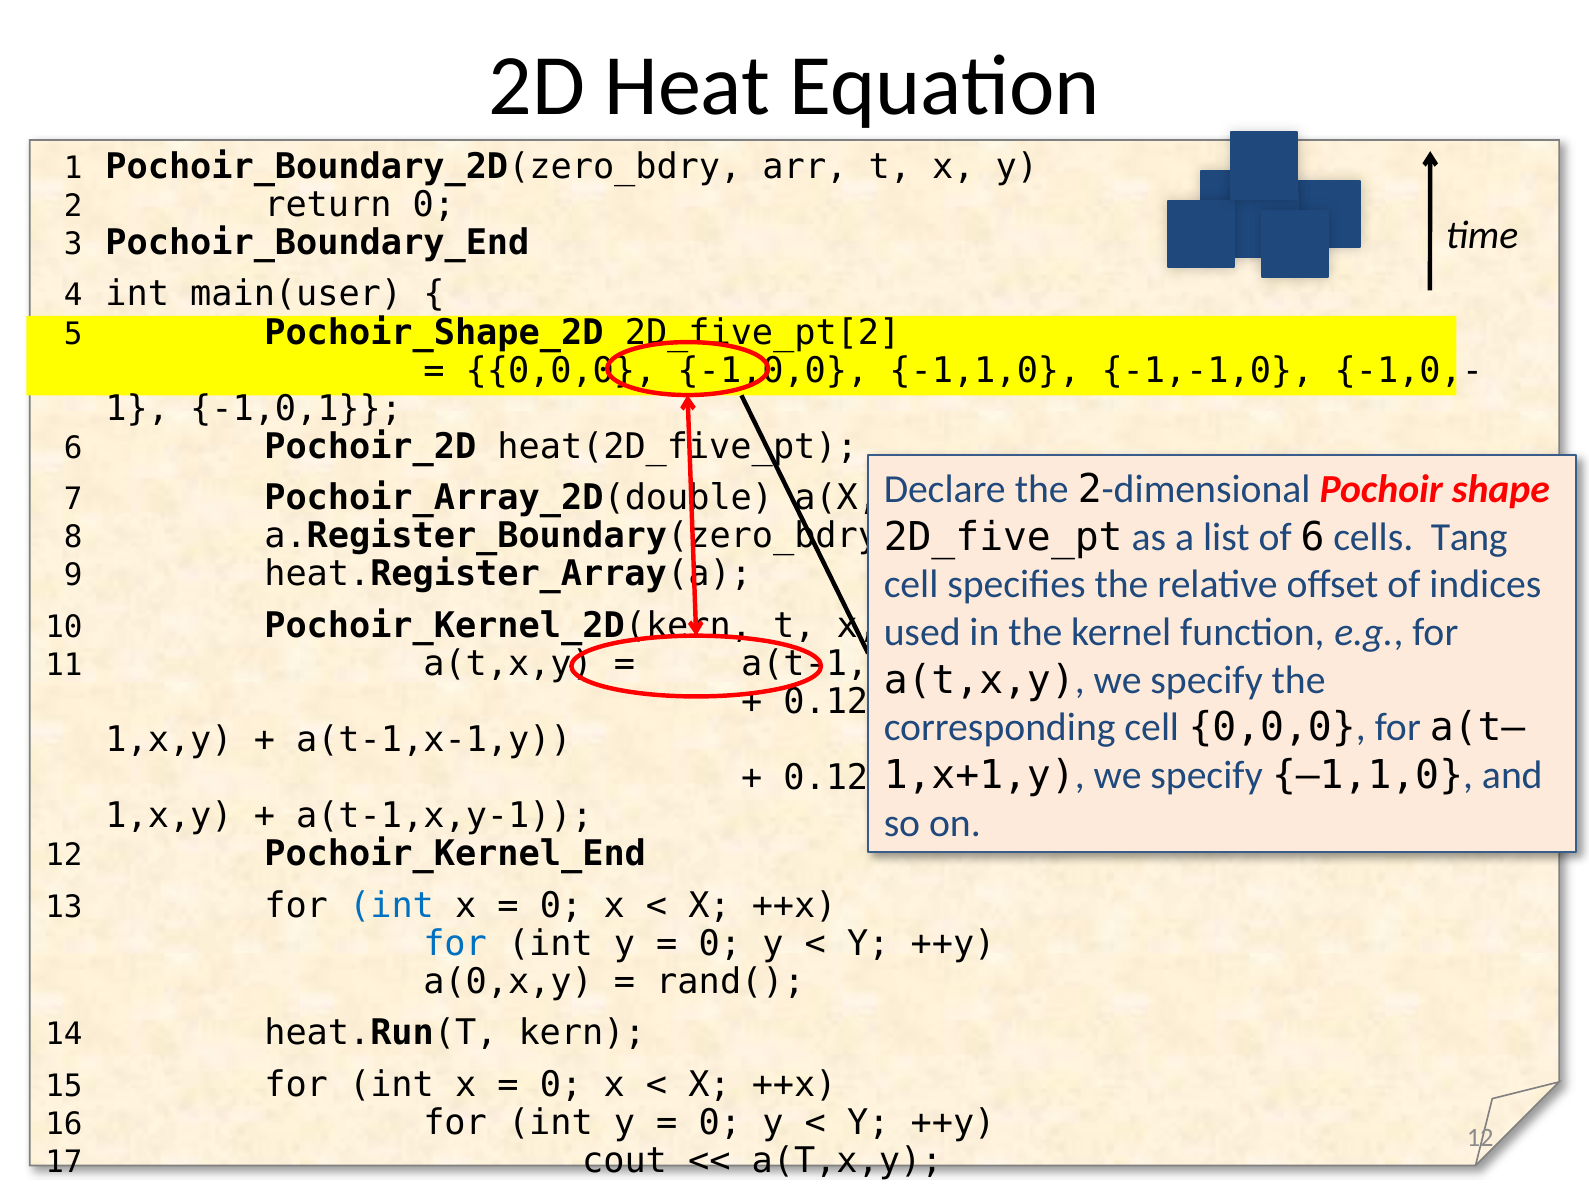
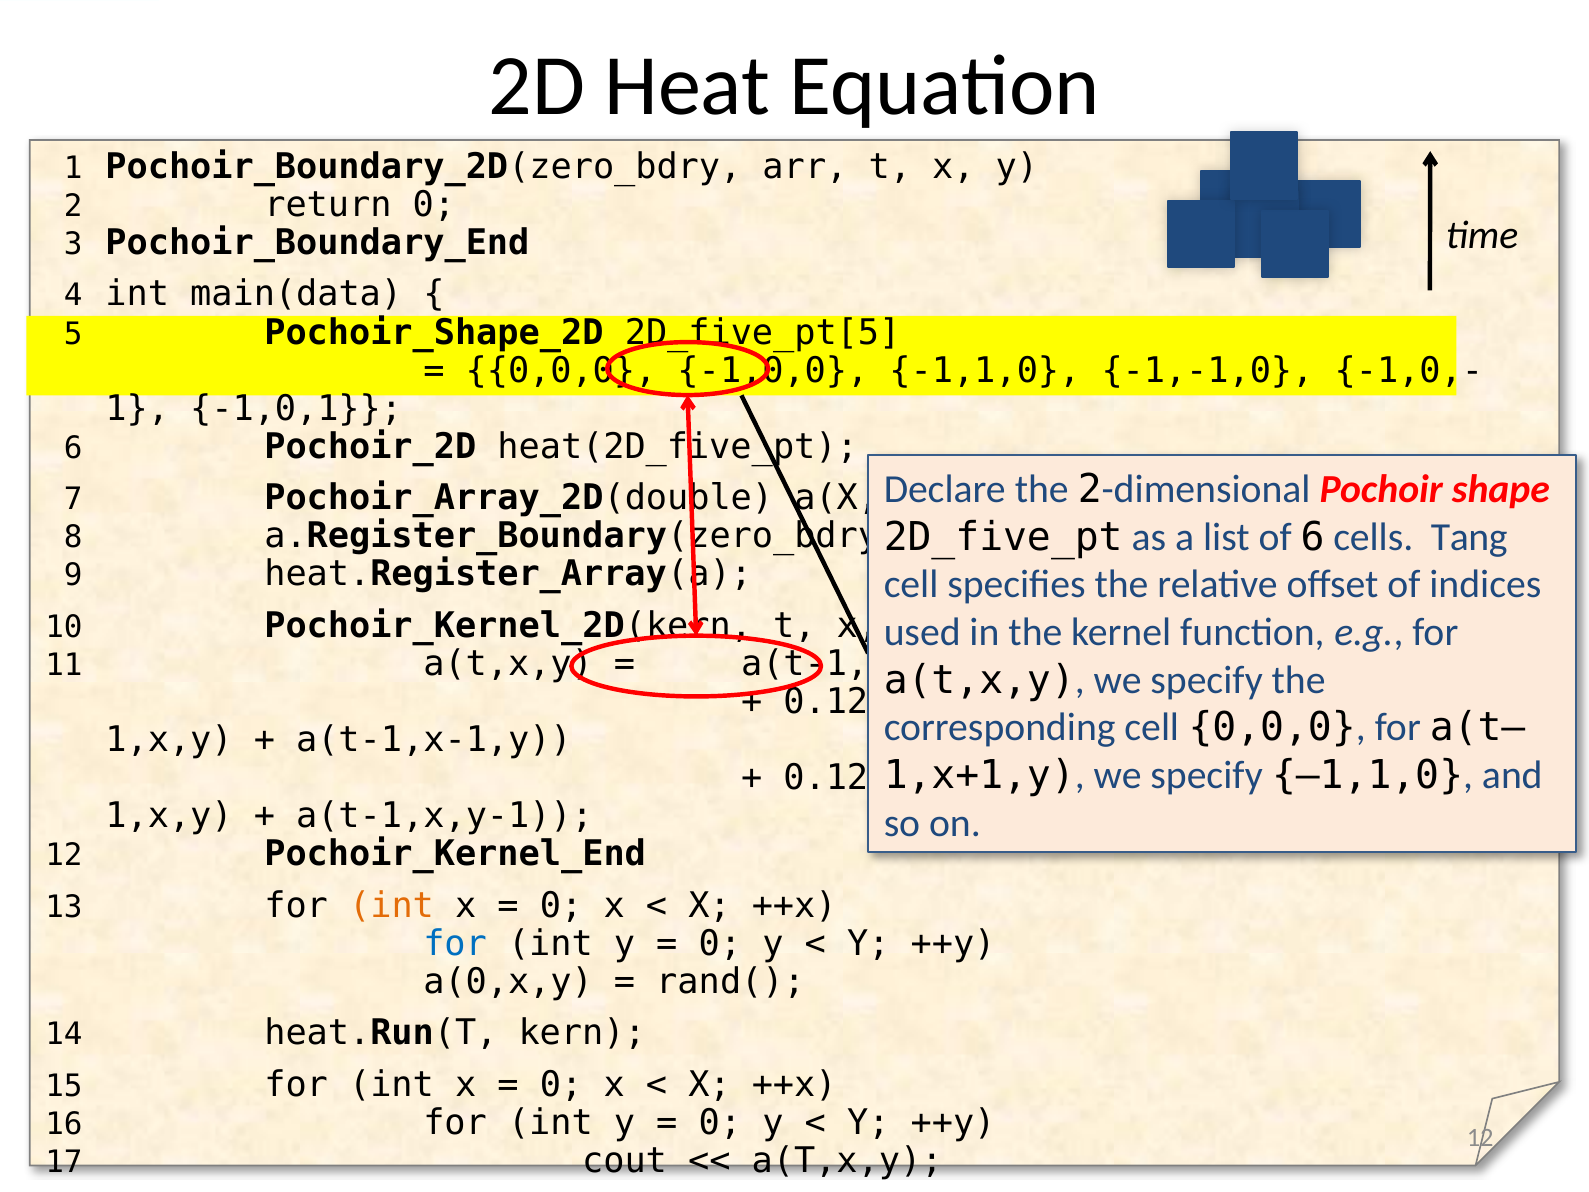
main(user: main(user -> main(data
2D_five_pt[2: 2D_five_pt[2 -> 2D_five_pt[5
int at (392, 905) colour: blue -> orange
